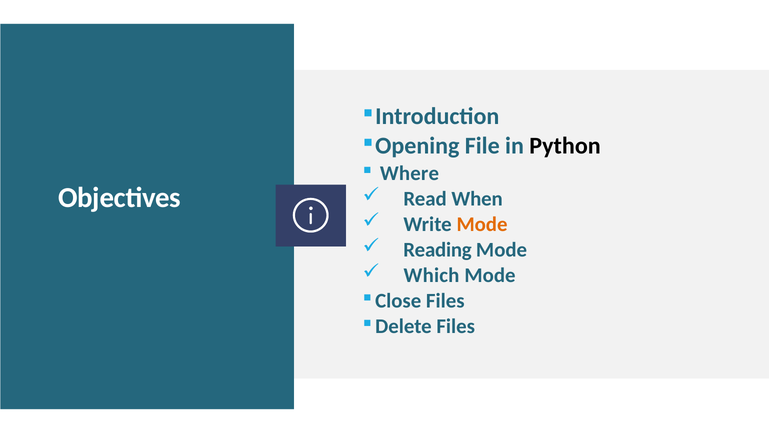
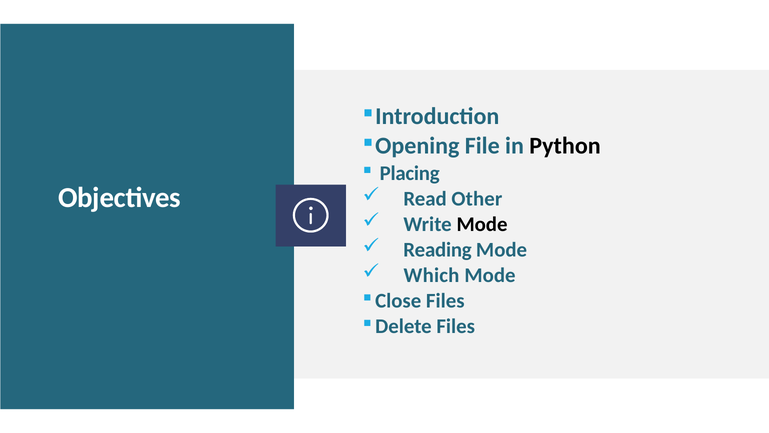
Where: Where -> Placing
When: When -> Other
Mode at (482, 224) colour: orange -> black
